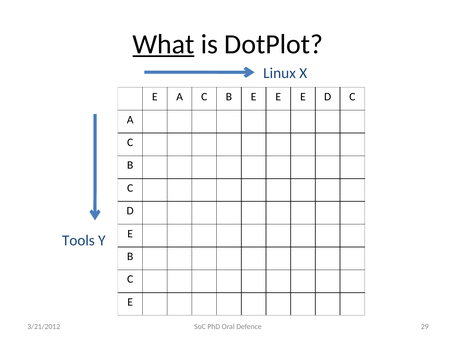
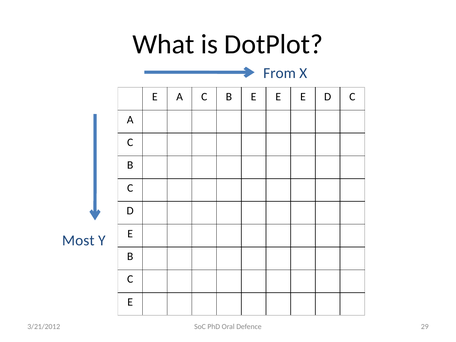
What underline: present -> none
Linux: Linux -> From
Tools: Tools -> Most
